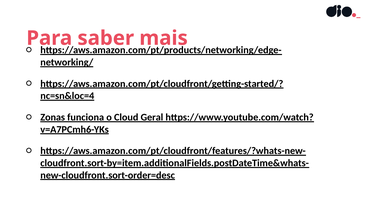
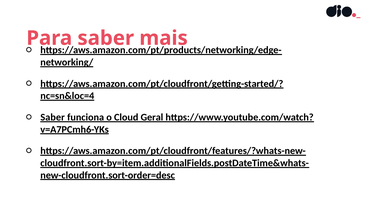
Zonas at (53, 118): Zonas -> Saber
